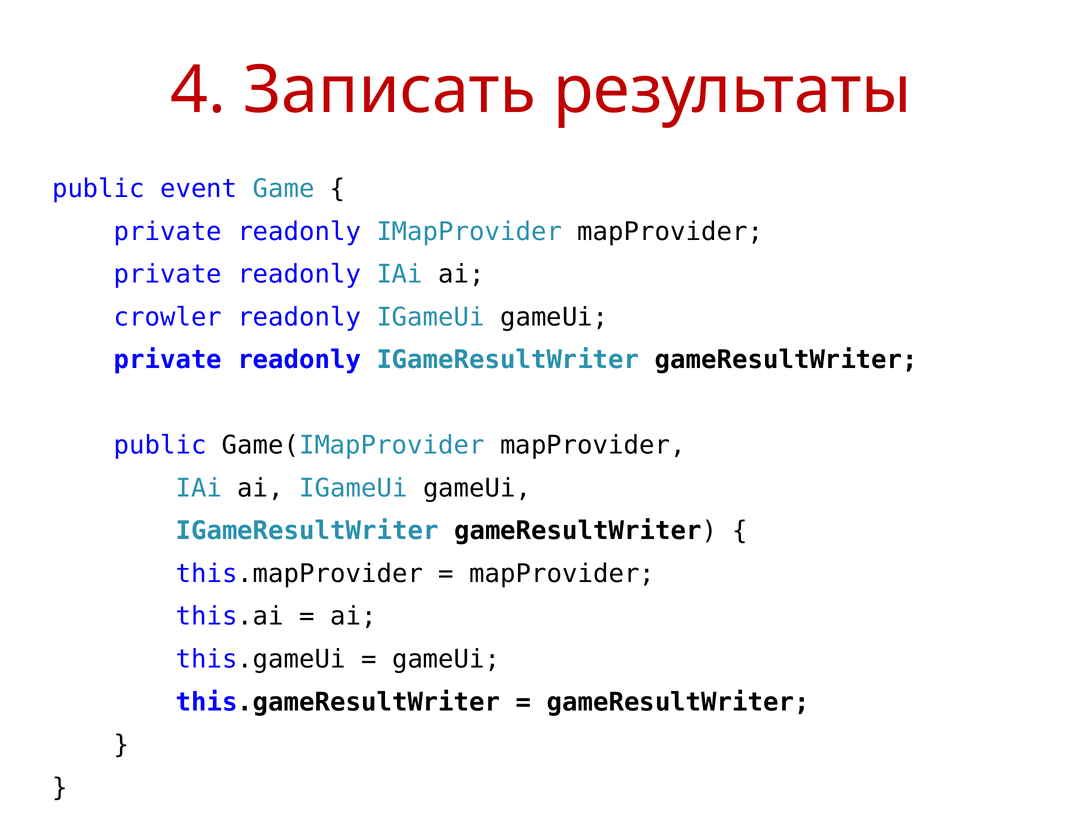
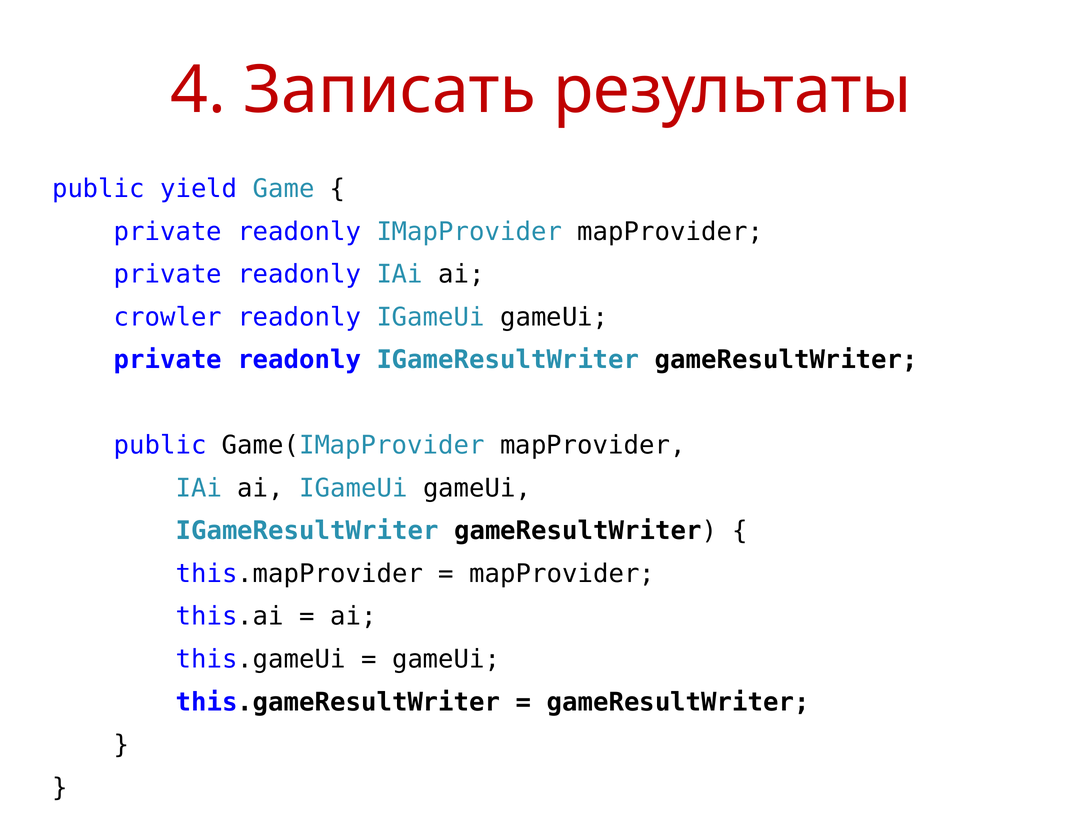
event: event -> yield
